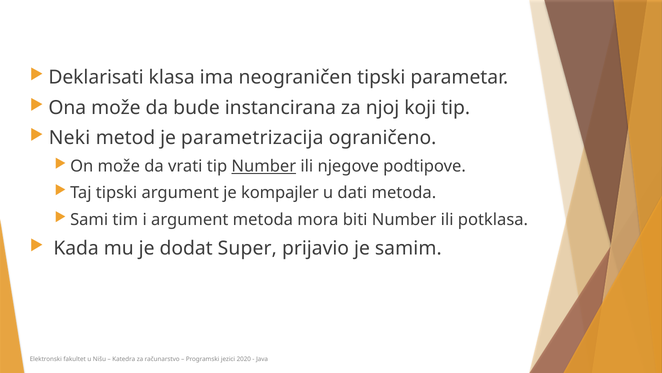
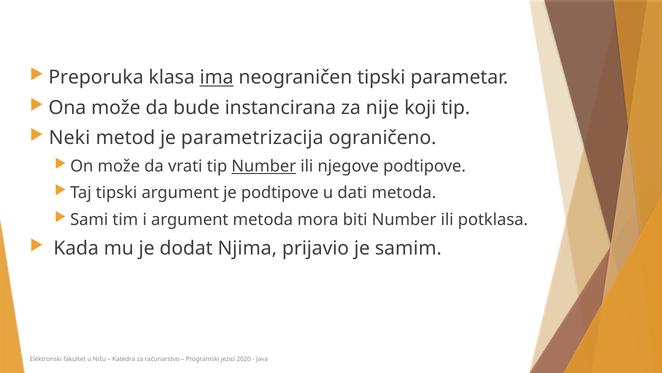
Deklarisati: Deklarisati -> Preporuka
ima underline: none -> present
njoj: njoj -> nije
je kompajler: kompajler -> podtipove
Super: Super -> Njima
